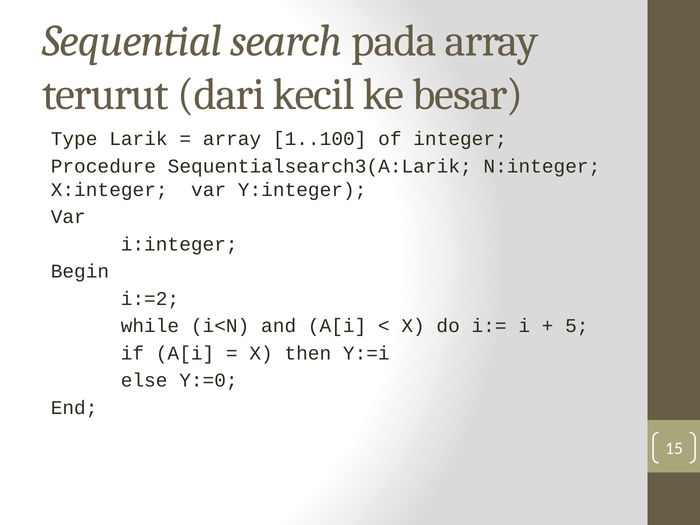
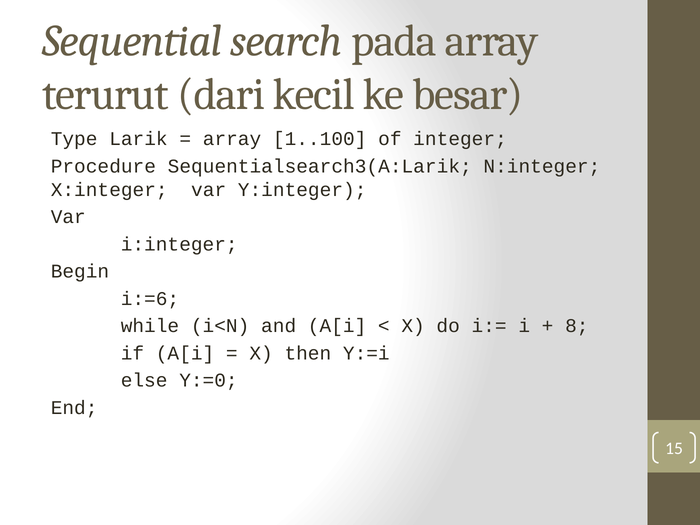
i:=2: i:=2 -> i:=6
5: 5 -> 8
